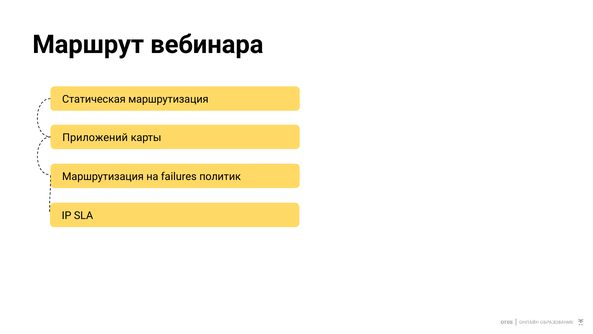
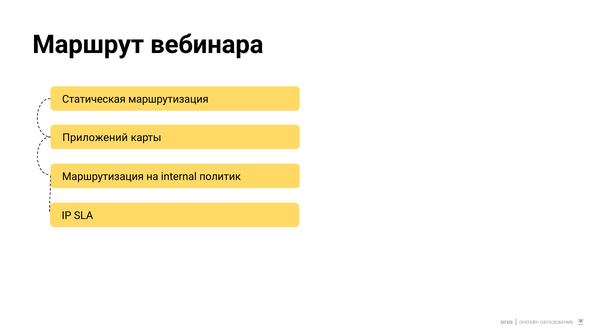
failures: failures -> internal
